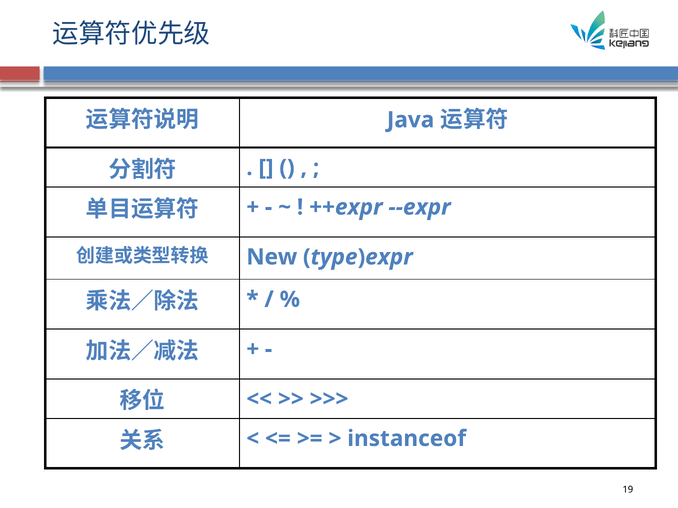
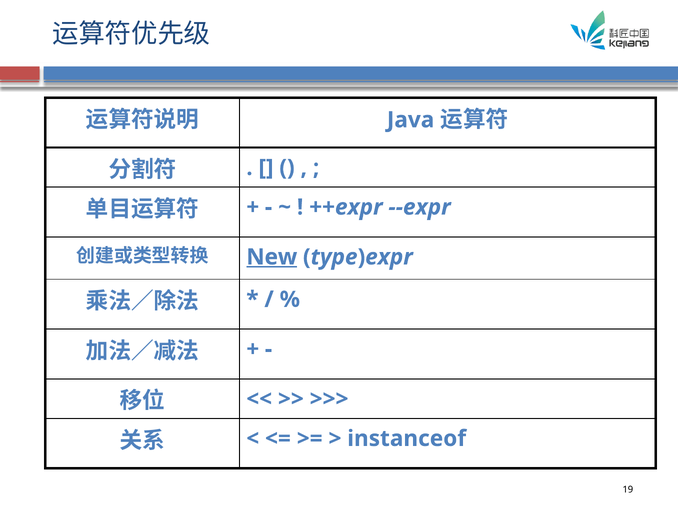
New underline: none -> present
